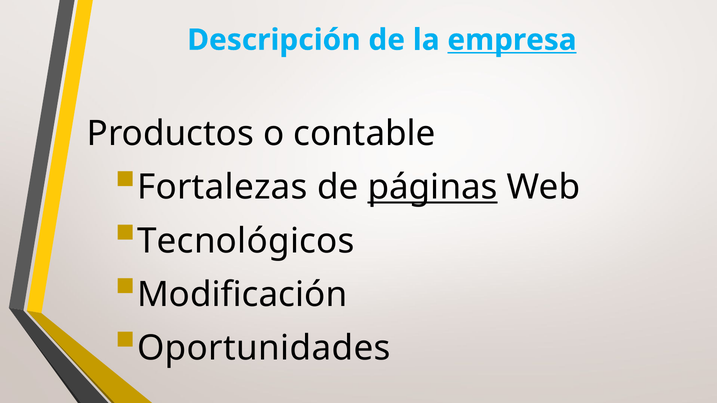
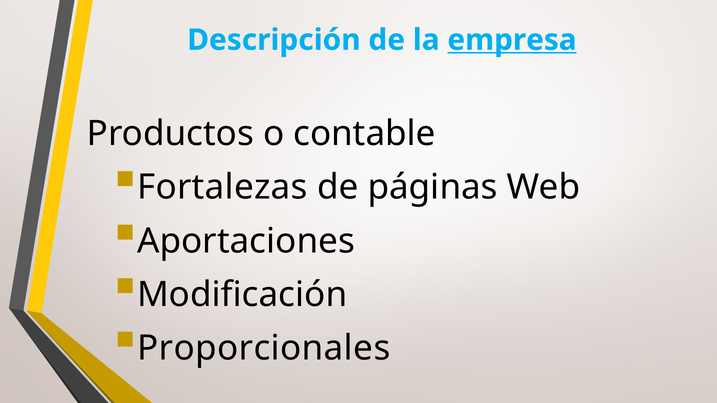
páginas underline: present -> none
Tecnológicos: Tecnológicos -> Aportaciones
Oportunidades: Oportunidades -> Proporcionales
